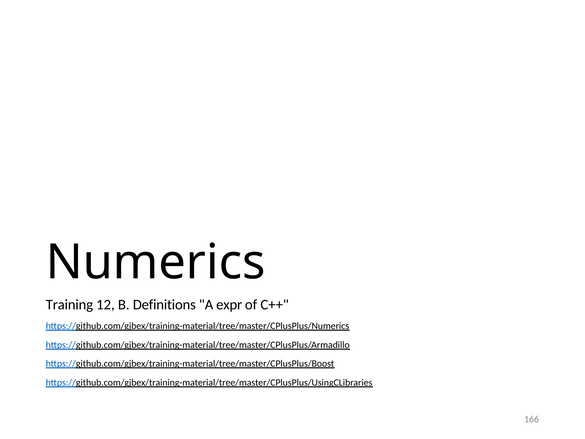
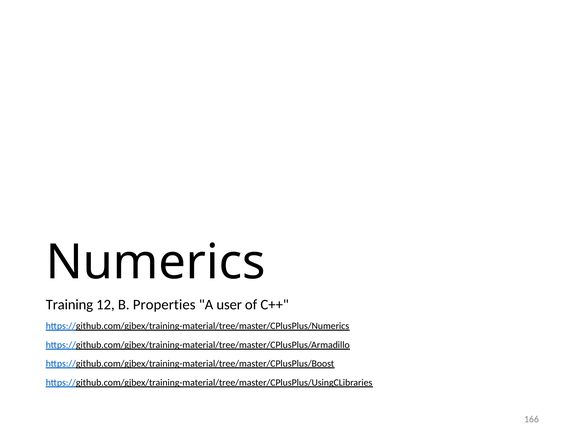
Definitions: Definitions -> Properties
expr: expr -> user
